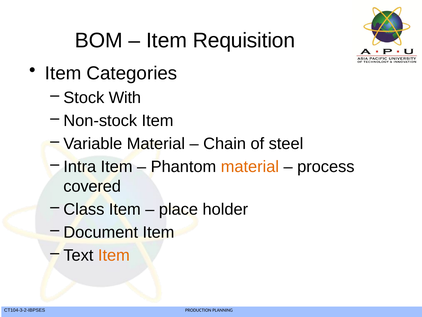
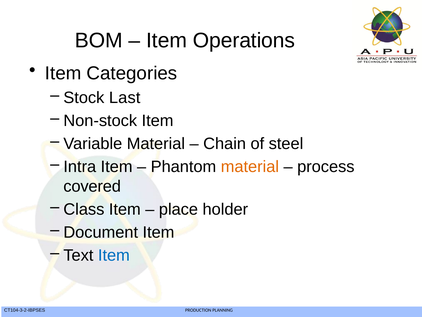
Requisition: Requisition -> Operations
With: With -> Last
Item at (114, 255) colour: orange -> blue
